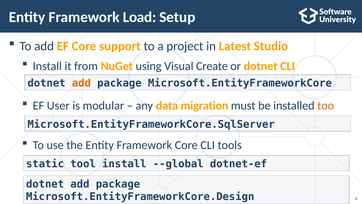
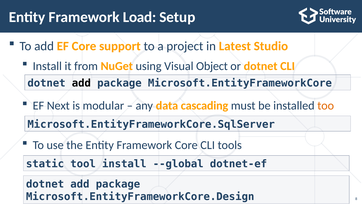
Create: Create -> Object
add at (81, 83) colour: orange -> black
User: User -> Next
migration: migration -> cascading
